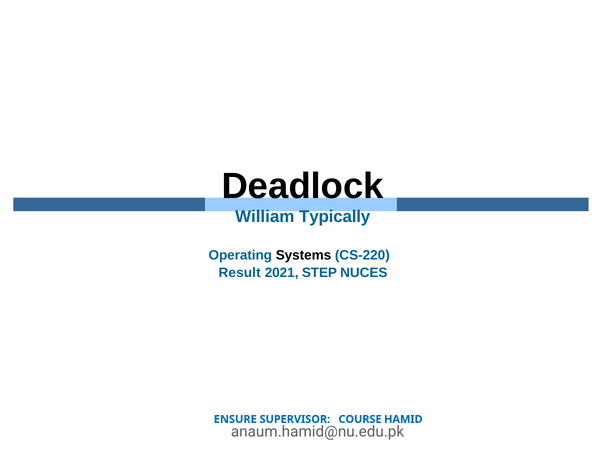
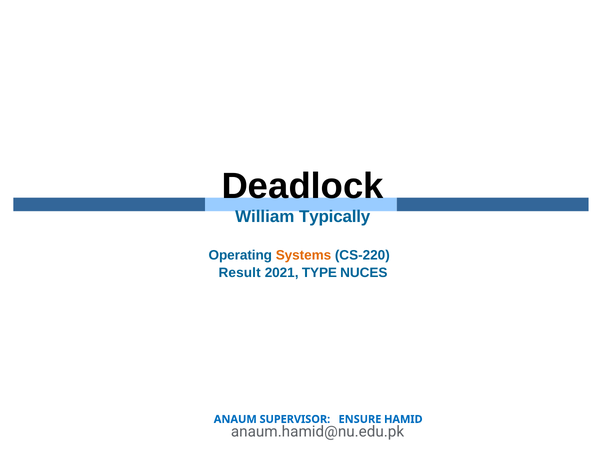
Systems colour: black -> orange
STEP: STEP -> TYPE
ENSURE: ENSURE -> ANAUM
COURSE: COURSE -> ENSURE
